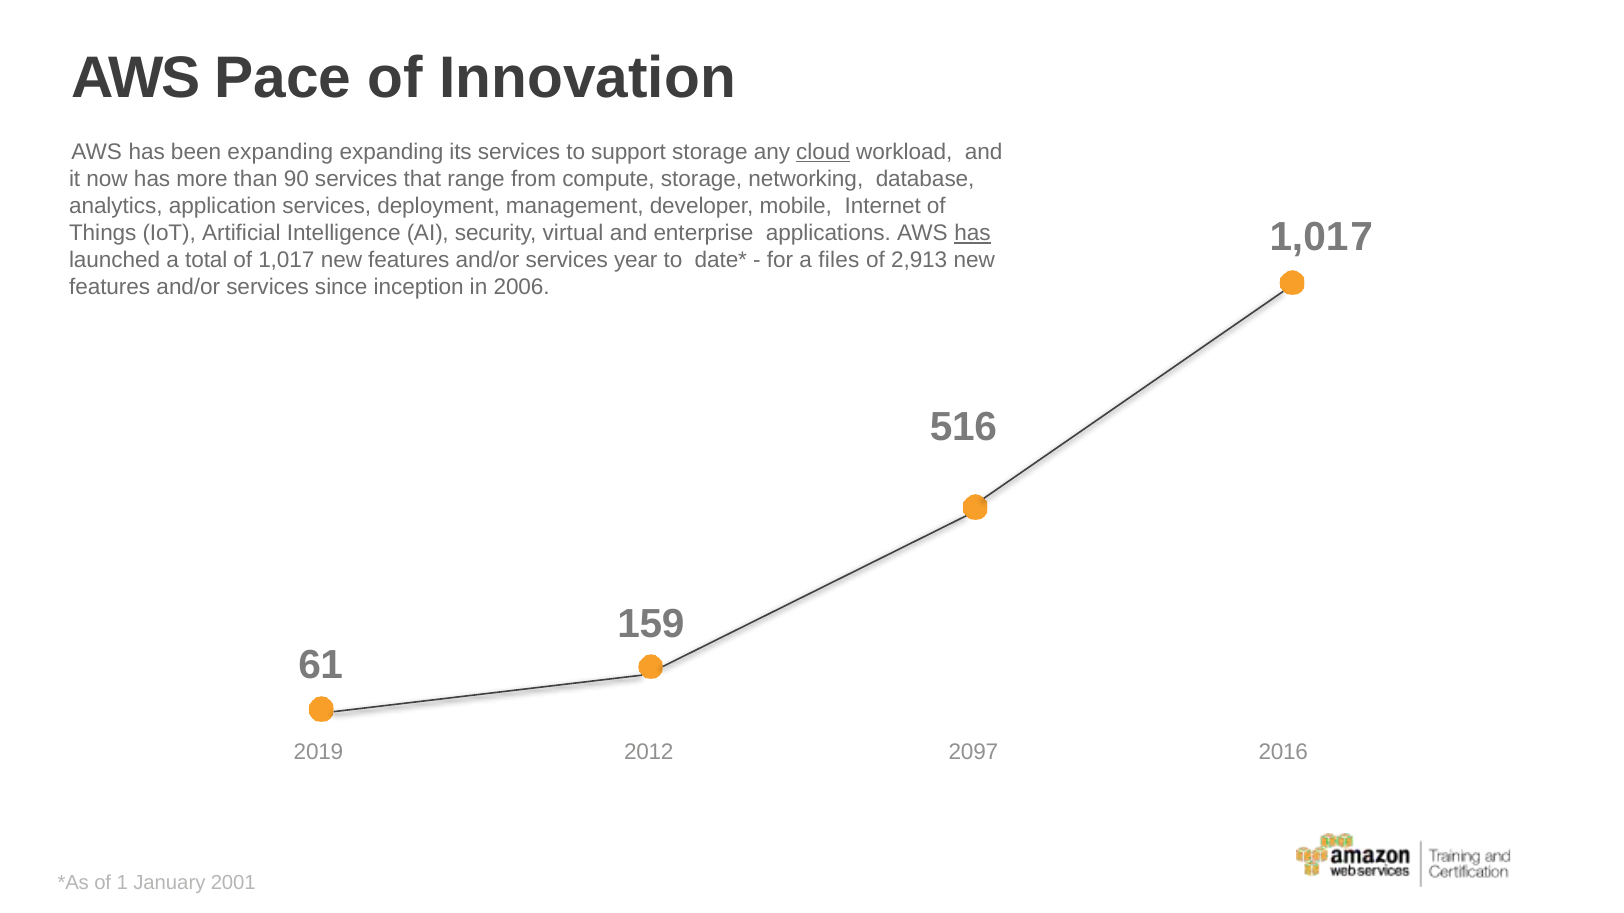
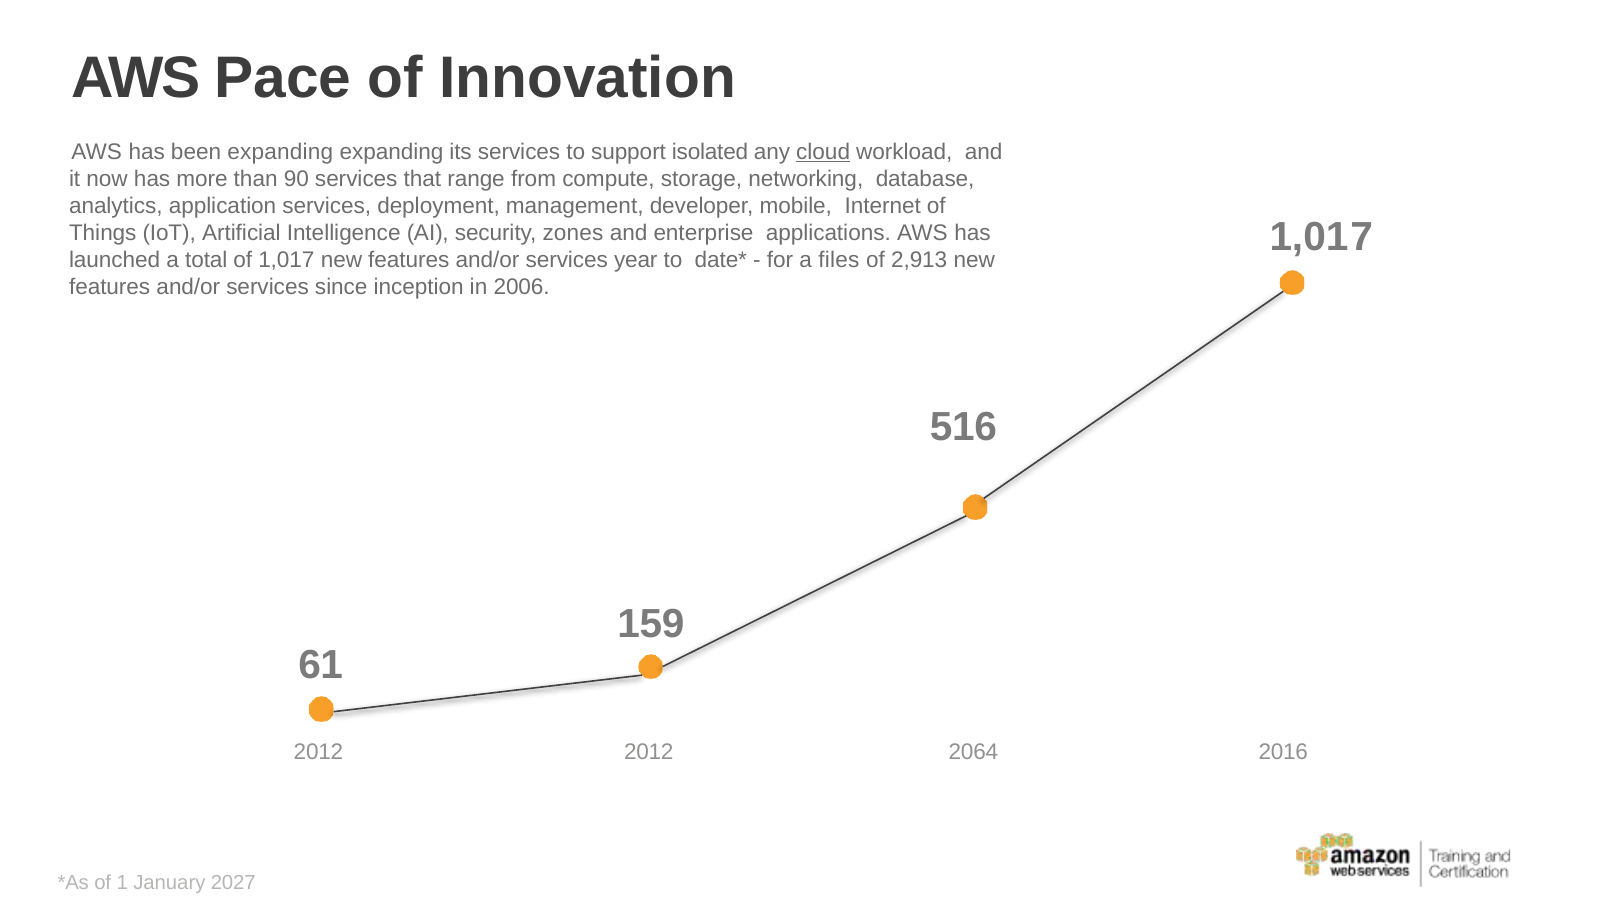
support storage: storage -> isolated
virtual: virtual -> zones
has at (973, 233) underline: present -> none
2019 at (318, 753): 2019 -> 2012
2097: 2097 -> 2064
2001: 2001 -> 2027
